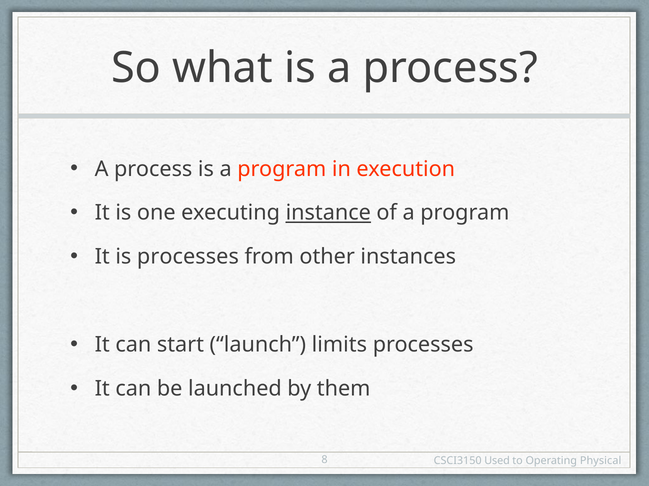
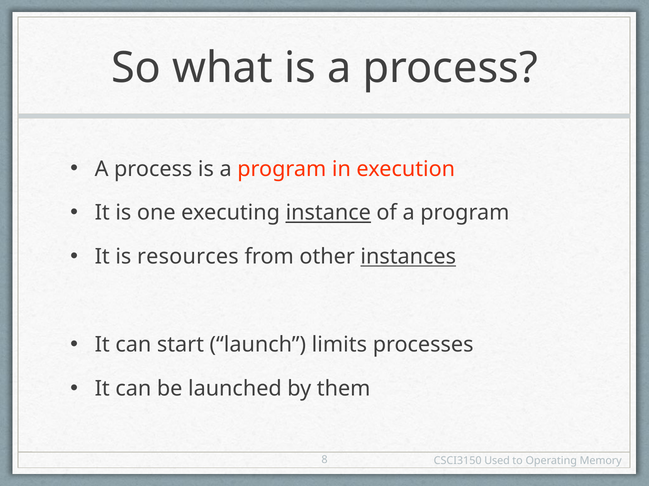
is processes: processes -> resources
instances underline: none -> present
Physical: Physical -> Memory
